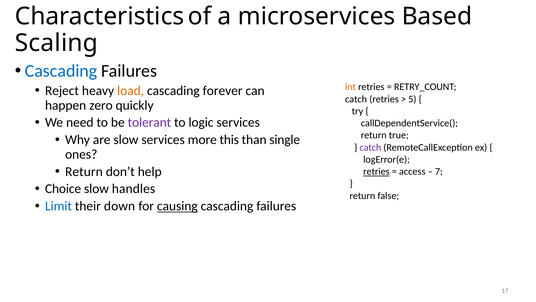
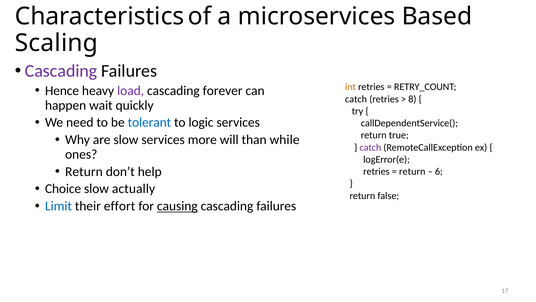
Cascading at (61, 71) colour: blue -> purple
Reject: Reject -> Hence
load colour: orange -> purple
5: 5 -> 8
zero: zero -> wait
tolerant colour: purple -> blue
this: this -> will
single: single -> while
retries at (376, 171) underline: present -> none
access at (412, 171): access -> return
7: 7 -> 6
handles: handles -> actually
down: down -> effort
